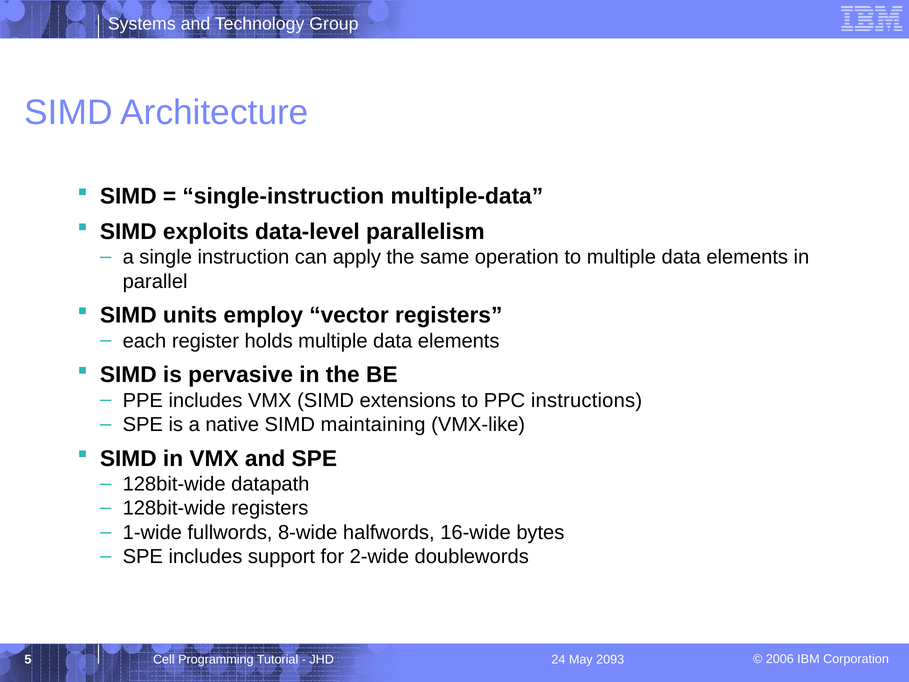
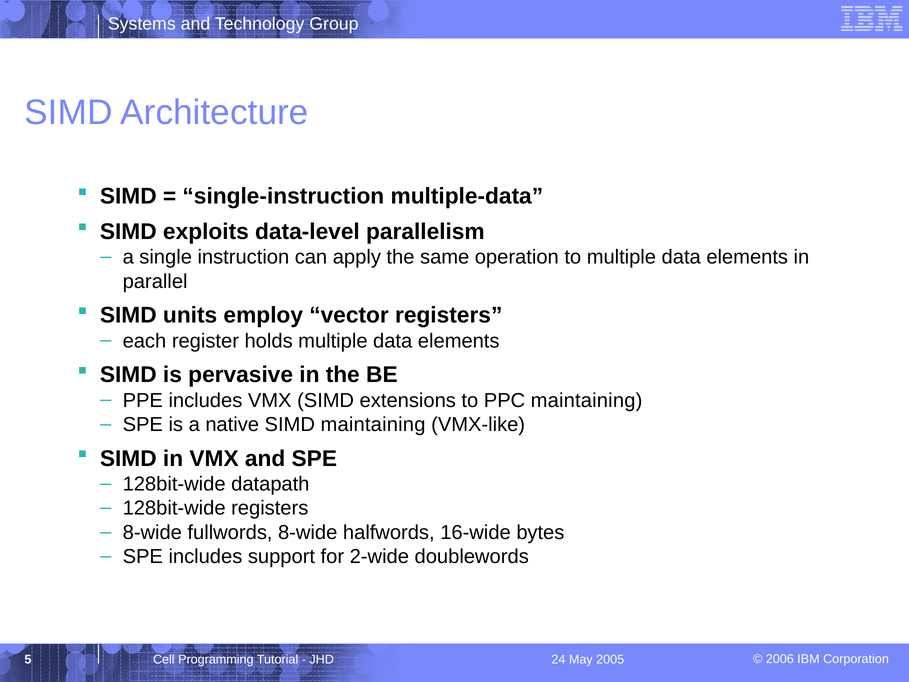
PPC instructions: instructions -> maintaining
1-wide at (152, 532): 1-wide -> 8-wide
2093: 2093 -> 2005
